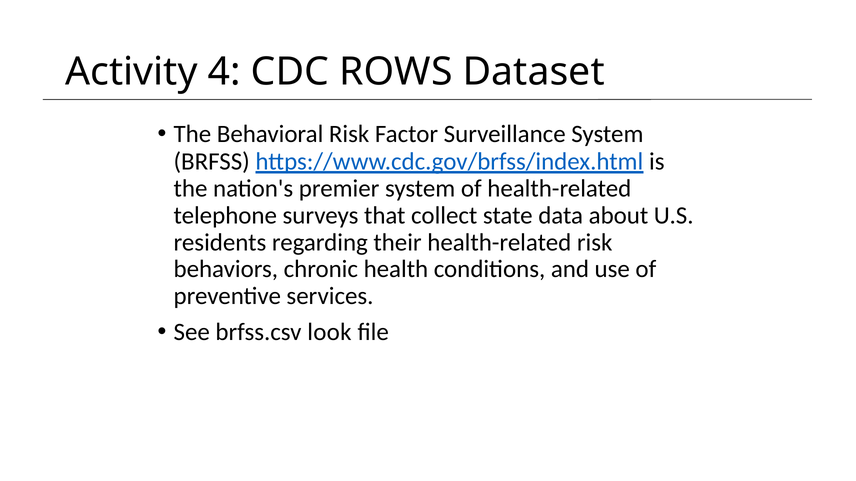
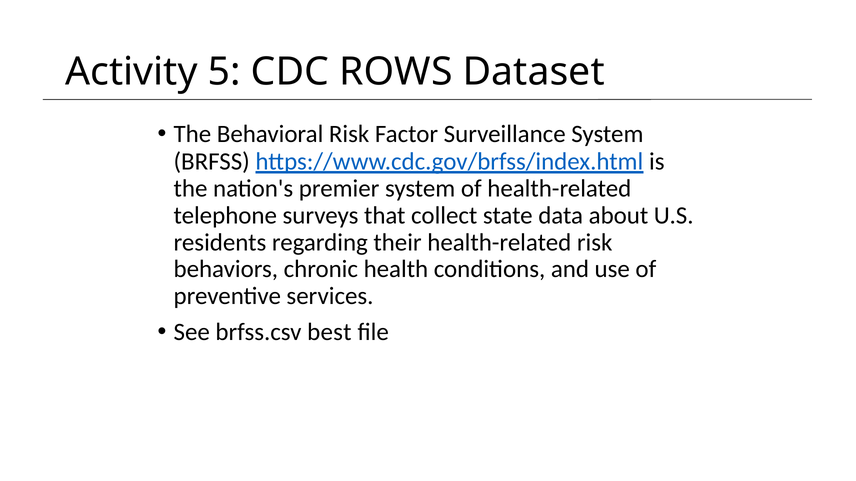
4: 4 -> 5
look: look -> best
